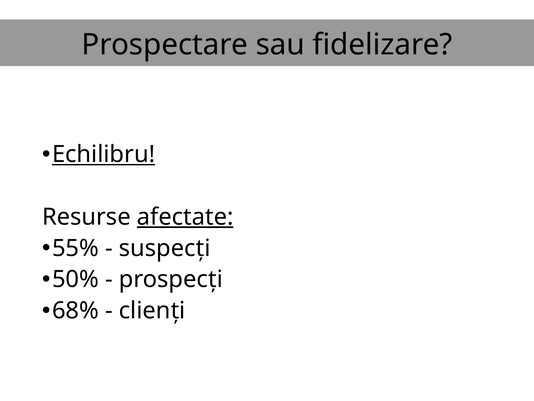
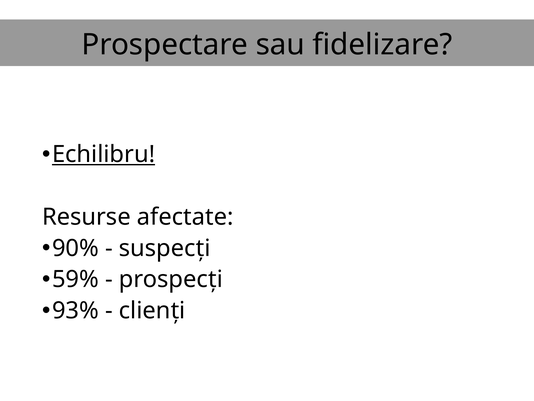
afectate underline: present -> none
55%: 55% -> 90%
50%: 50% -> 59%
68%: 68% -> 93%
